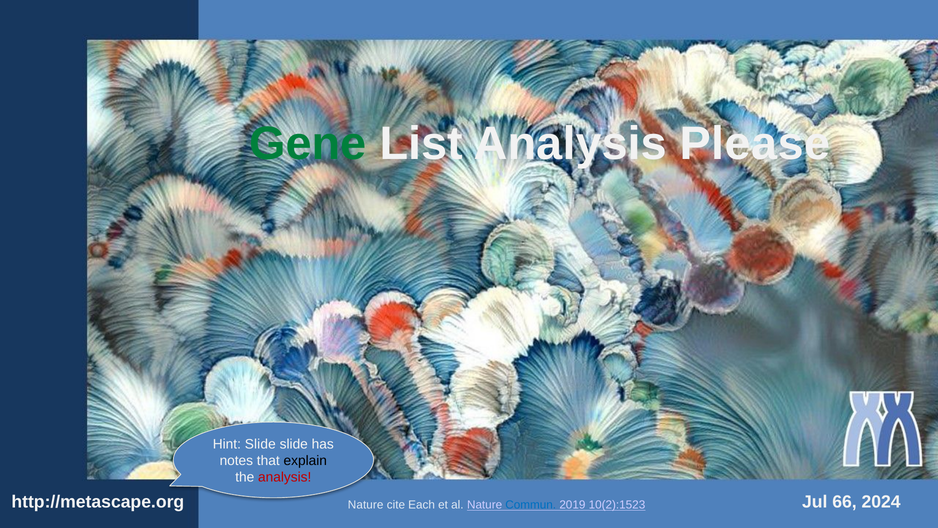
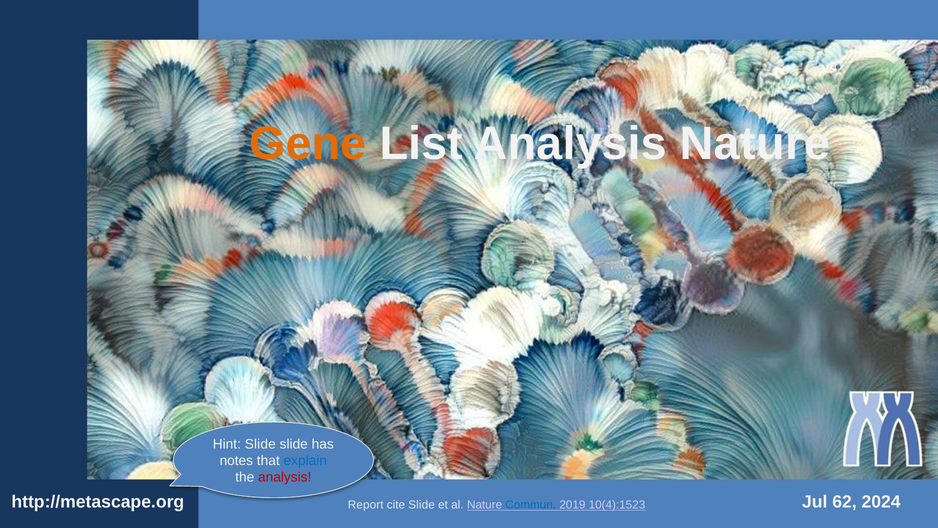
Gene colour: green -> orange
Analysis Please: Please -> Nature
explain colour: black -> blue
66: 66 -> 62
Nature at (366, 505): Nature -> Report
cite Each: Each -> Slide
10(2):1523: 10(2):1523 -> 10(4):1523
